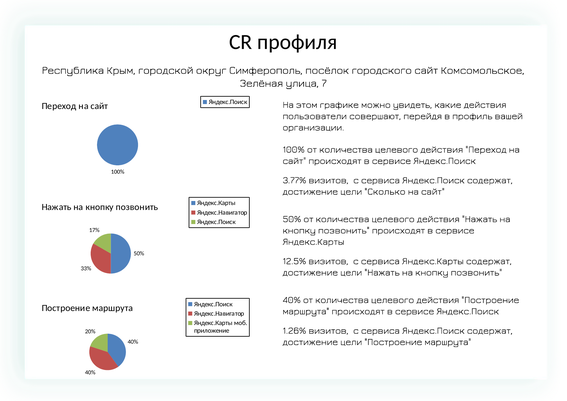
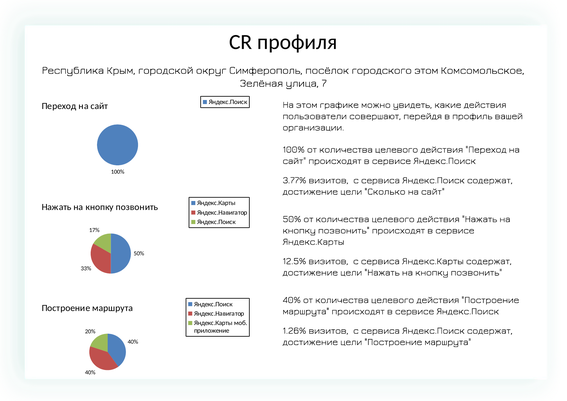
городского сайт: сайт -> этом
